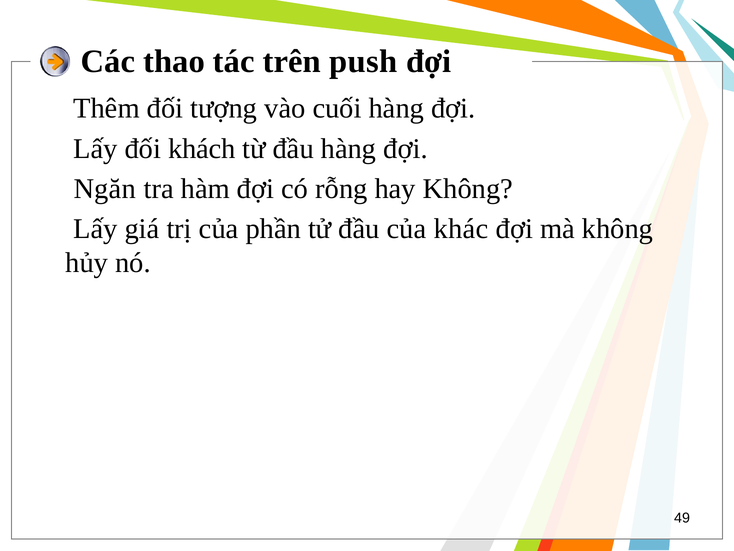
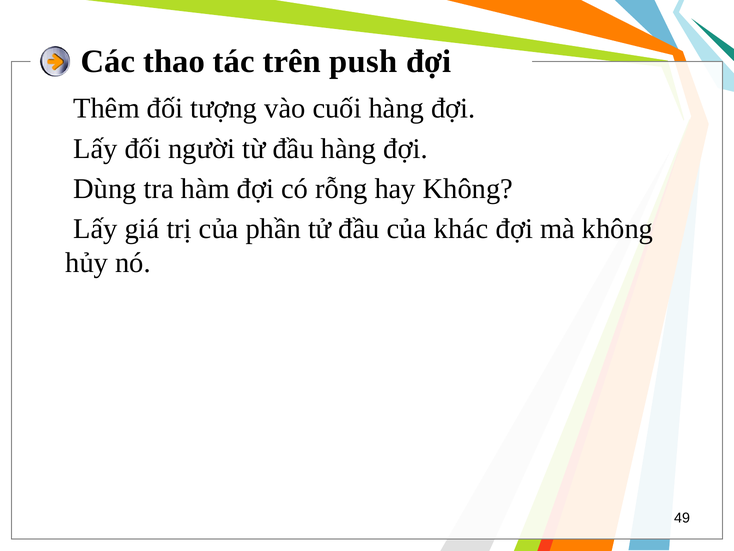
khách: khách -> người
Ngăn: Ngăn -> Dùng
